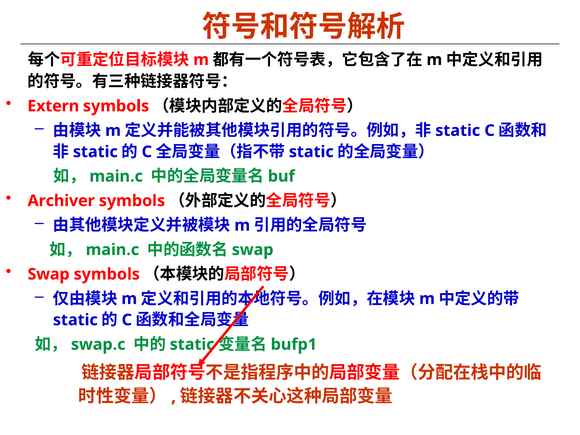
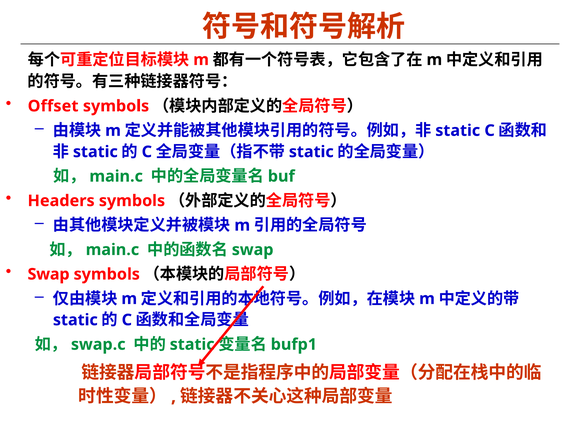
Extern: Extern -> Offset
Archiver: Archiver -> Headers
